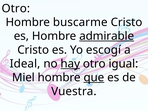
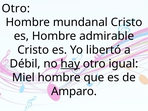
buscarme: buscarme -> mundanal
admirable underline: present -> none
escogí: escogí -> libertó
Ideal: Ideal -> Débil
que underline: present -> none
Vuestra: Vuestra -> Amparo
